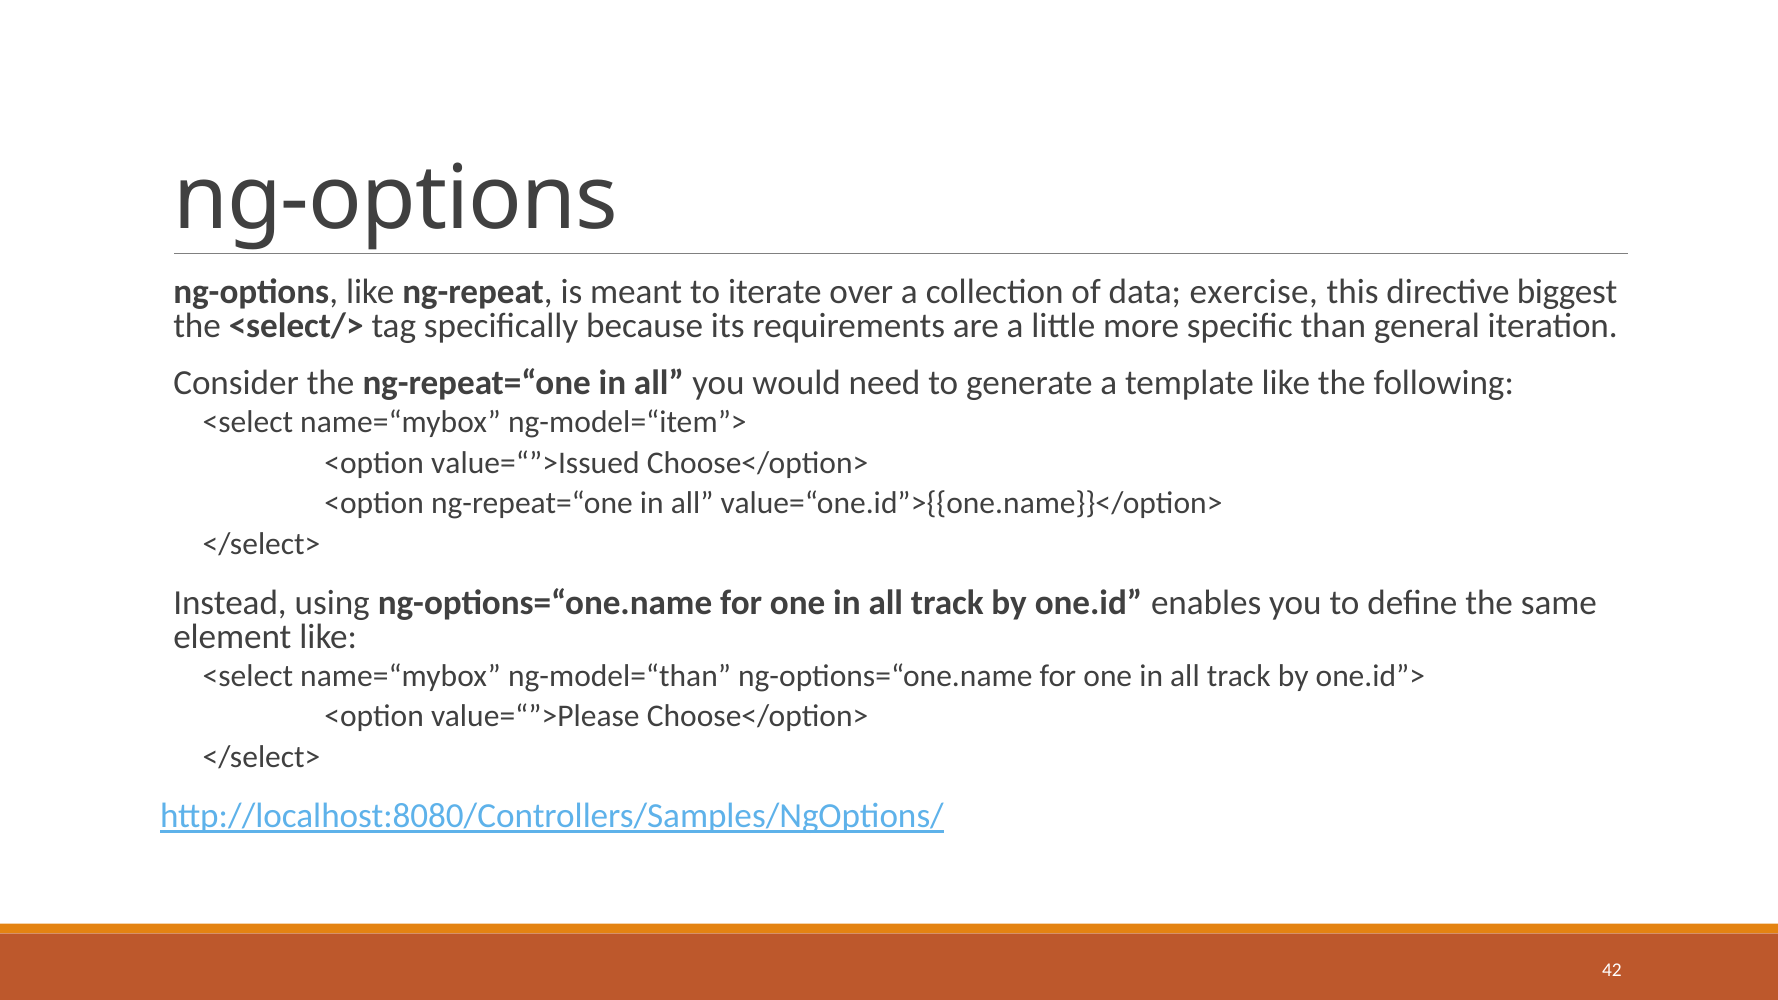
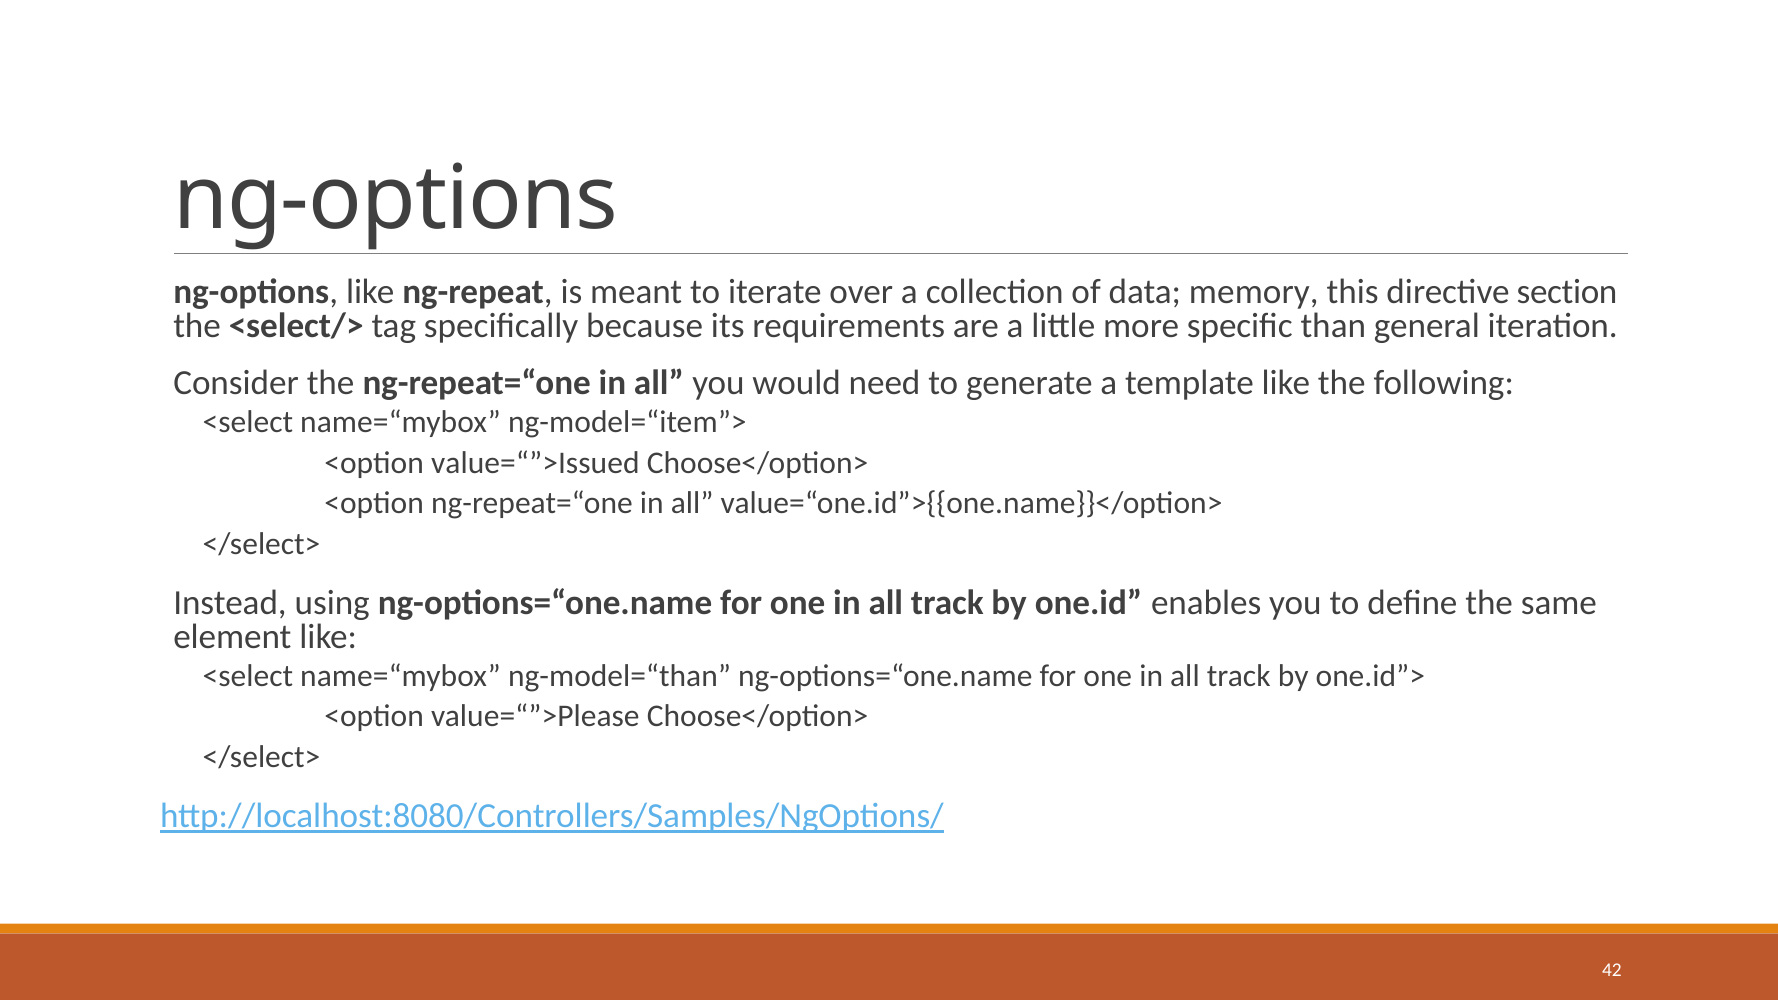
exercise: exercise -> memory
biggest: biggest -> section
